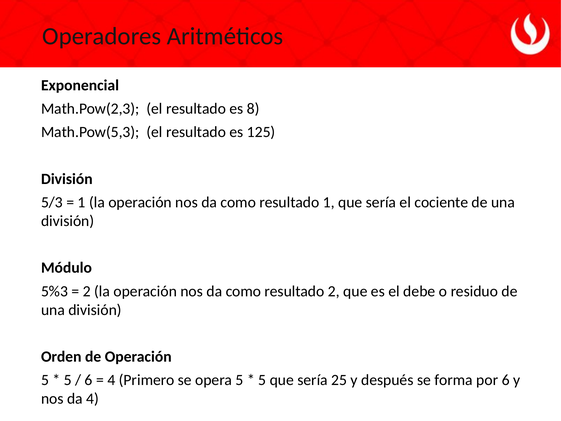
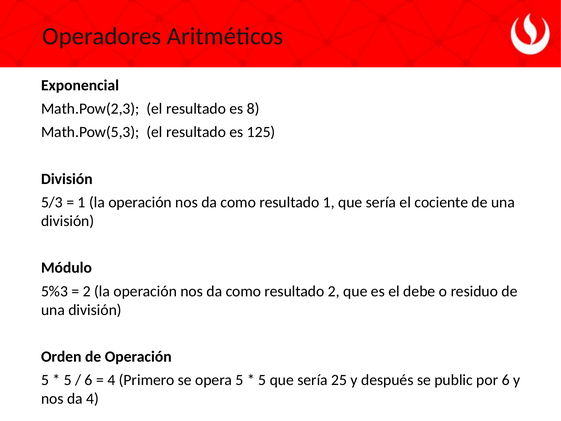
forma: forma -> public
